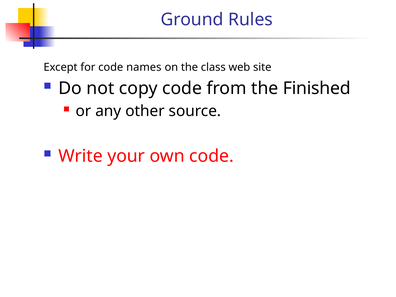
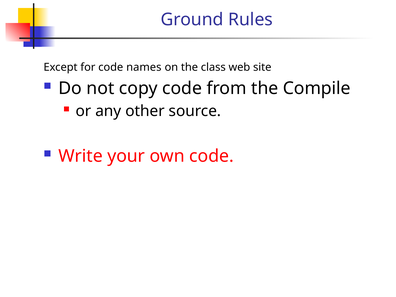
Finished: Finished -> Compile
